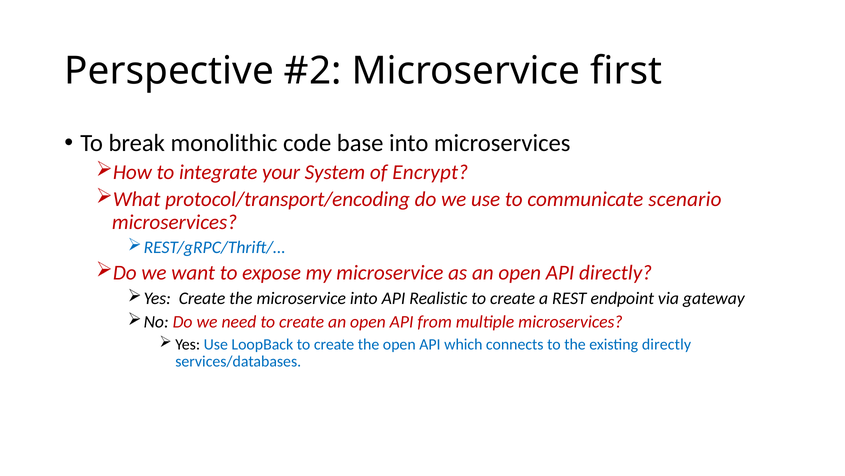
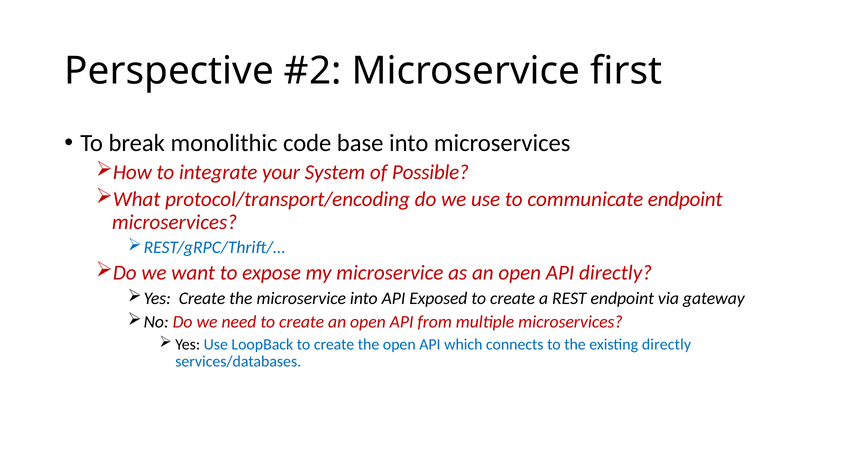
Encrypt: Encrypt -> Possible
communicate scenario: scenario -> endpoint
Realistic: Realistic -> Exposed
